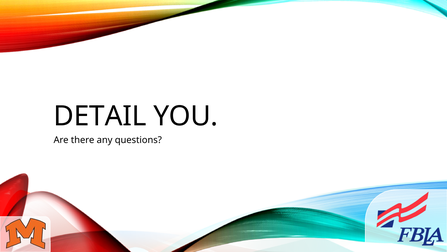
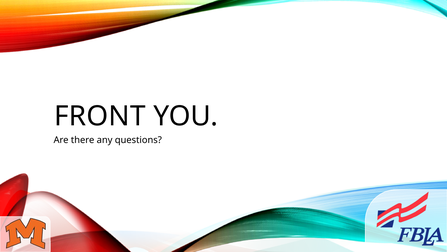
DETAIL: DETAIL -> FRONT
